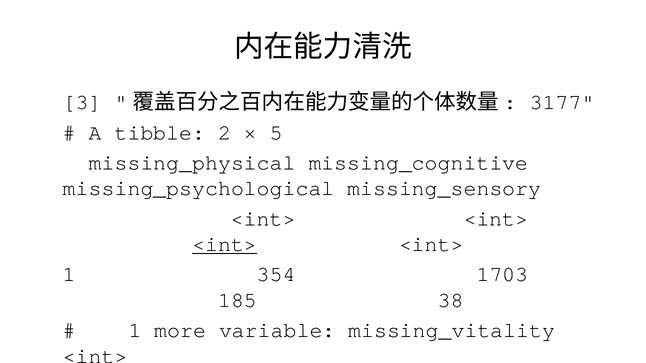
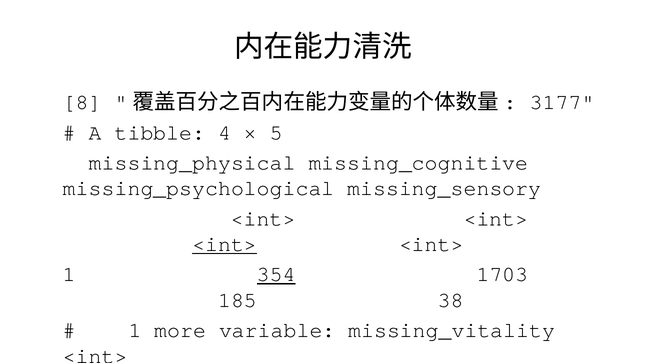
3: 3 -> 8
2: 2 -> 4
354 underline: none -> present
